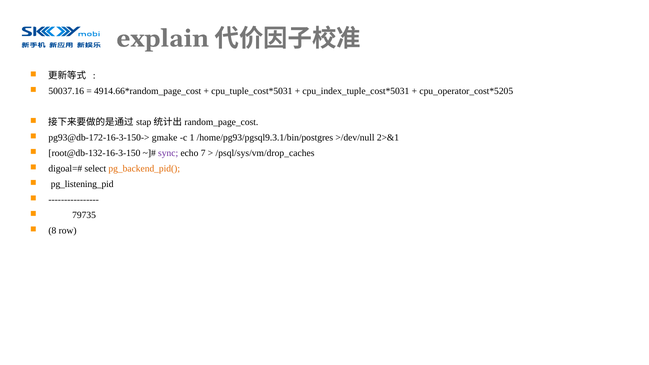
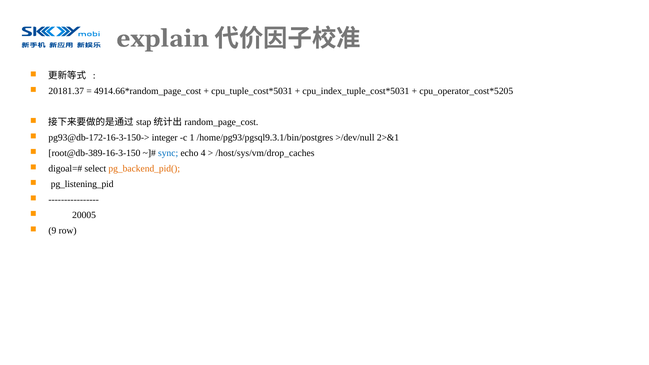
50037.16: 50037.16 -> 20181.37
gmake: gmake -> integer
root@db-132-16-3-150: root@db-132-16-3-150 -> root@db-389-16-3-150
sync colour: purple -> blue
7: 7 -> 4
/psql/sys/vm/drop_caches: /psql/sys/vm/drop_caches -> /host/sys/vm/drop_caches
79735: 79735 -> 20005
8: 8 -> 9
